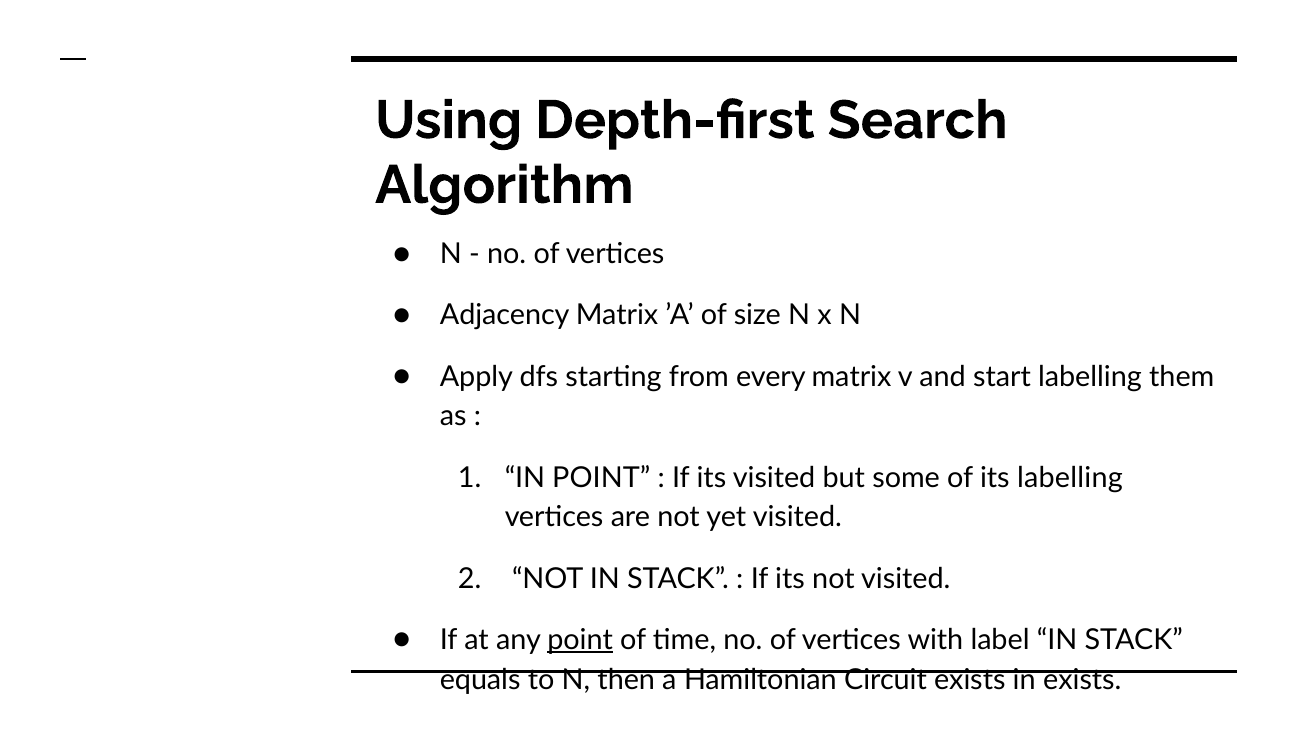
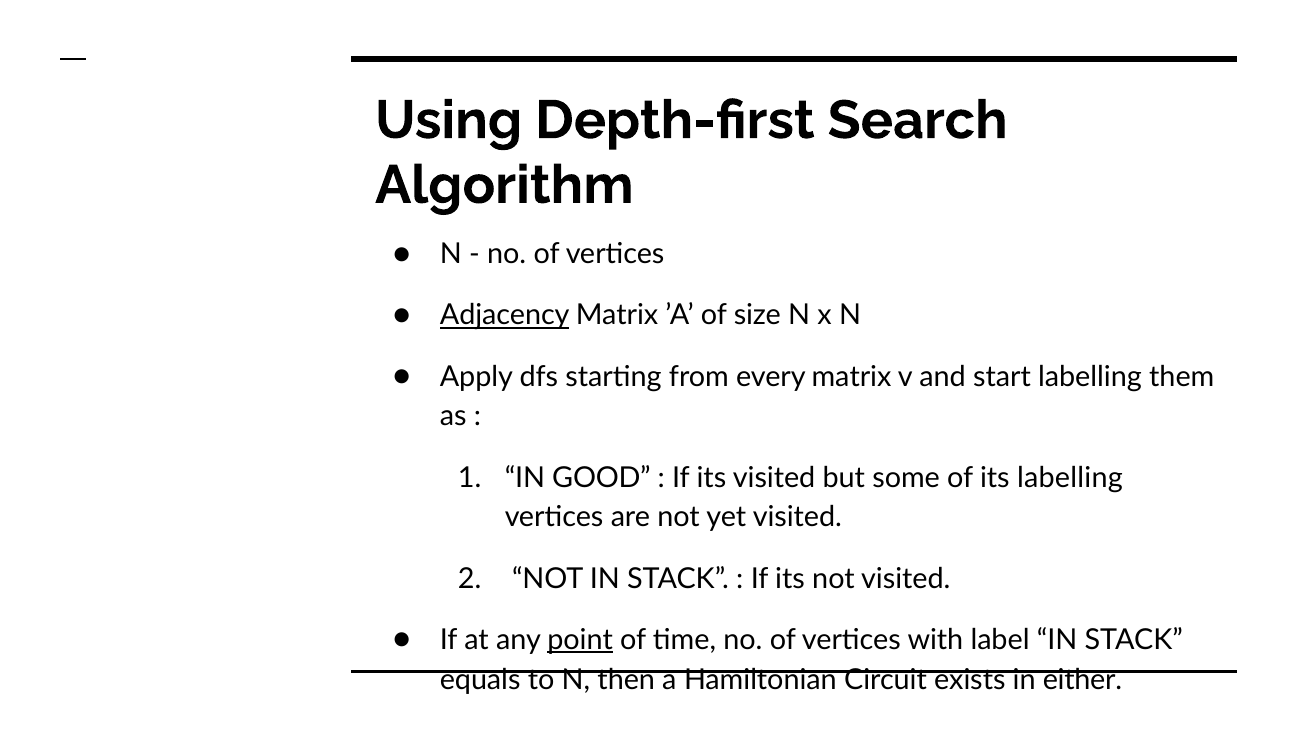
Adjacency underline: none -> present
IN POINT: POINT -> GOOD
in exists: exists -> either
